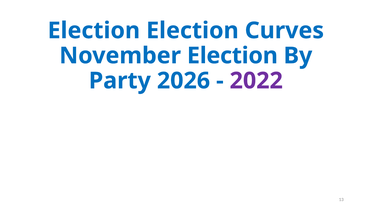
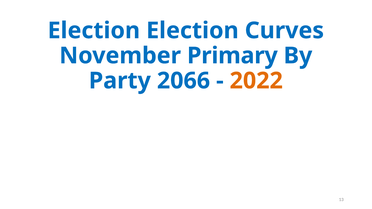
November Election: Election -> Primary
2026: 2026 -> 2066
2022 colour: purple -> orange
